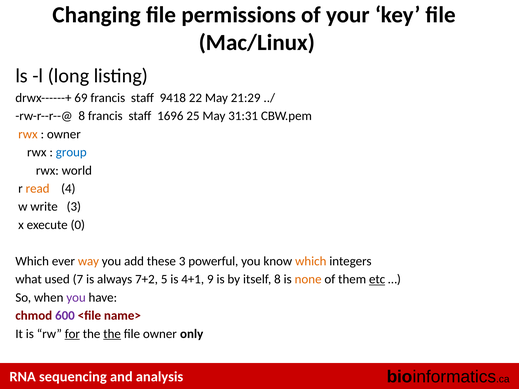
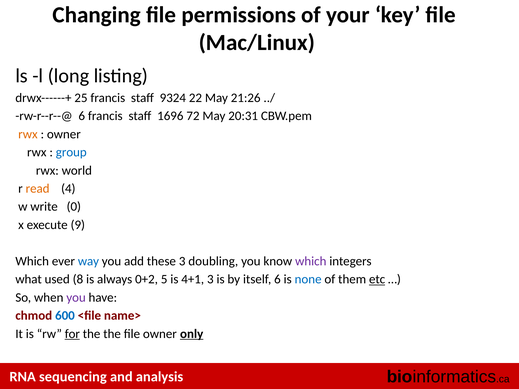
69: 69 -> 25
9418: 9418 -> 9324
21:29: 21:29 -> 21:26
rw-r--r--@ 8: 8 -> 6
25: 25 -> 72
31:31: 31:31 -> 20:31
write 3: 3 -> 0
0: 0 -> 9
way colour: orange -> blue
powerful: powerful -> doubling
which at (311, 261) colour: orange -> purple
7: 7 -> 8
7+2: 7+2 -> 0+2
4+1 9: 9 -> 3
itself 8: 8 -> 6
none colour: orange -> blue
600 colour: purple -> blue
the at (112, 334) underline: present -> none
only underline: none -> present
